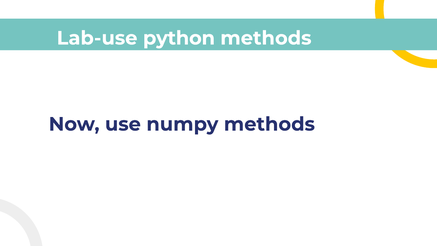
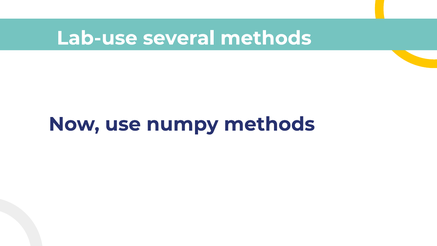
python: python -> several
